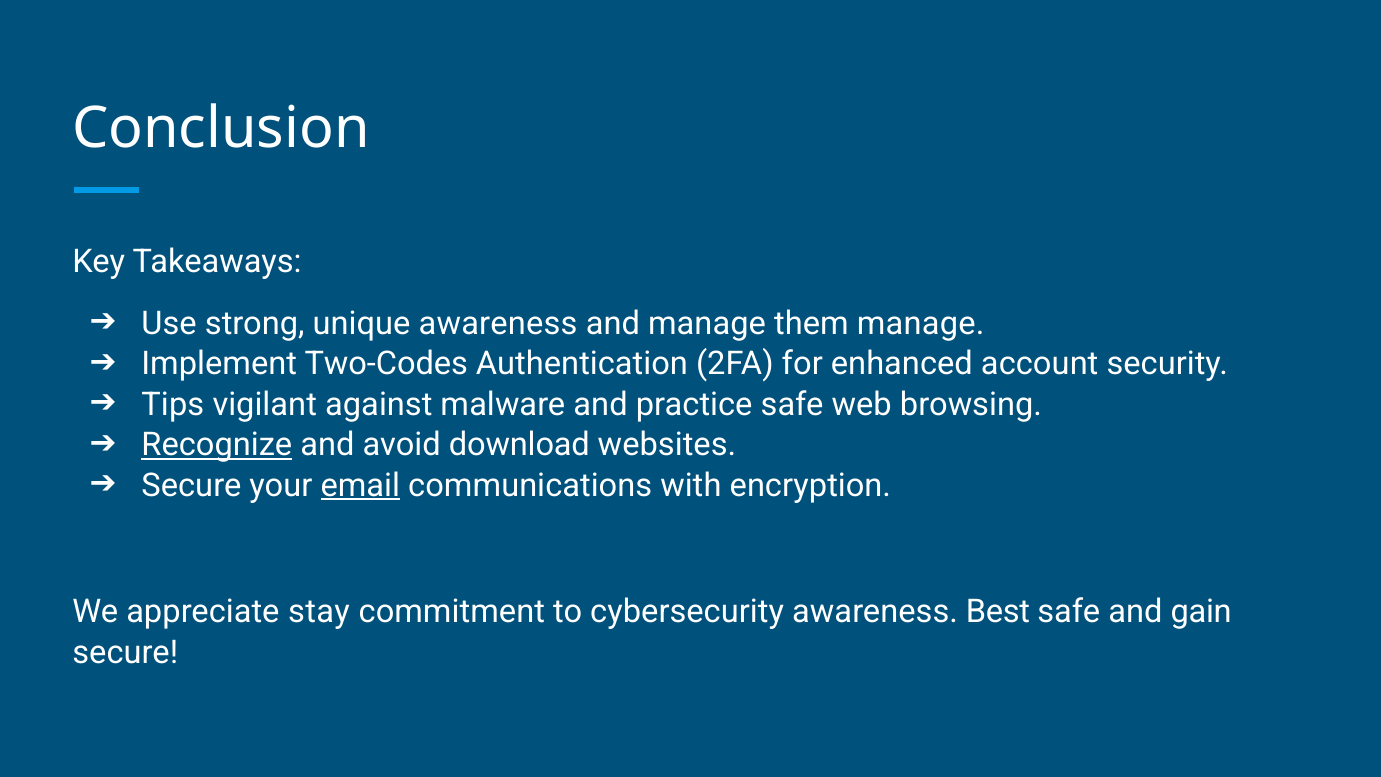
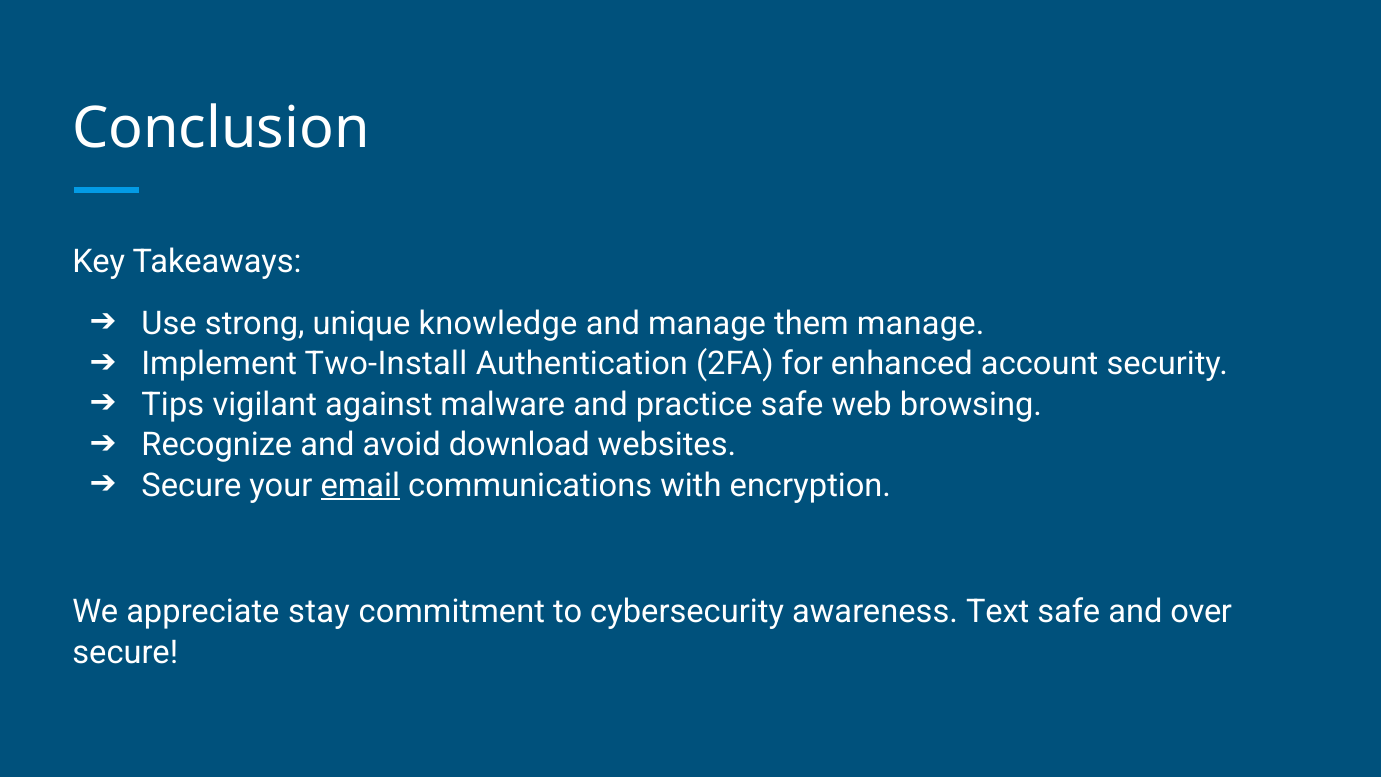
unique awareness: awareness -> knowledge
Two-Codes: Two-Codes -> Two-Install
Recognize underline: present -> none
Best: Best -> Text
gain: gain -> over
